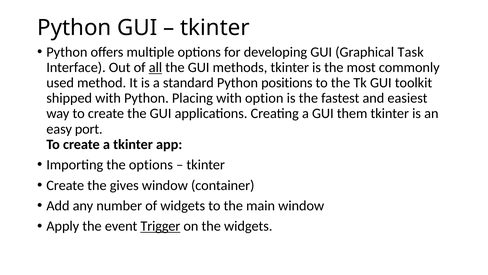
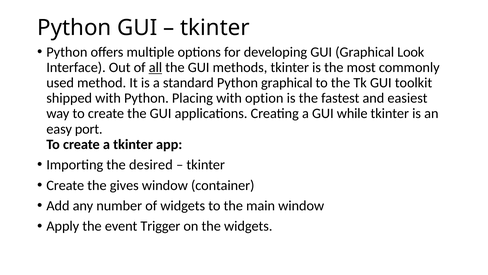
Task: Task -> Look
Python positions: positions -> graphical
them: them -> while
the options: options -> desired
Trigger underline: present -> none
